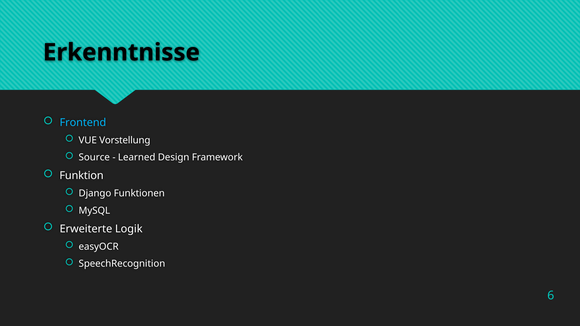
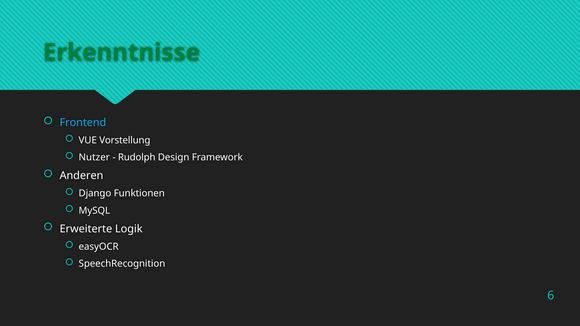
Erkenntnisse colour: black -> green
Source: Source -> Nutzer
Learned: Learned -> Rudolph
Funktion: Funktion -> Anderen
